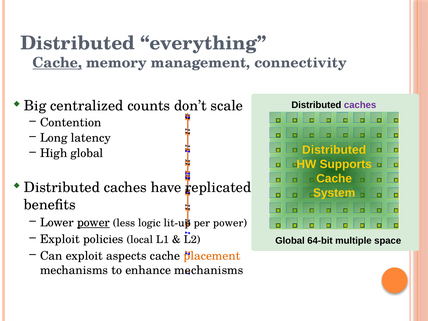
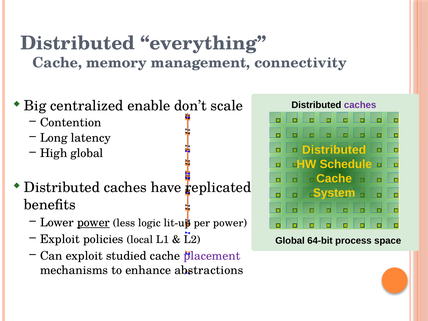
Cache at (57, 63) underline: present -> none
counts: counts -> enable
Supports: Supports -> Schedule
multiple: multiple -> process
aspects: aspects -> studied
placement colour: orange -> purple
enhance mechanisms: mechanisms -> abstractions
